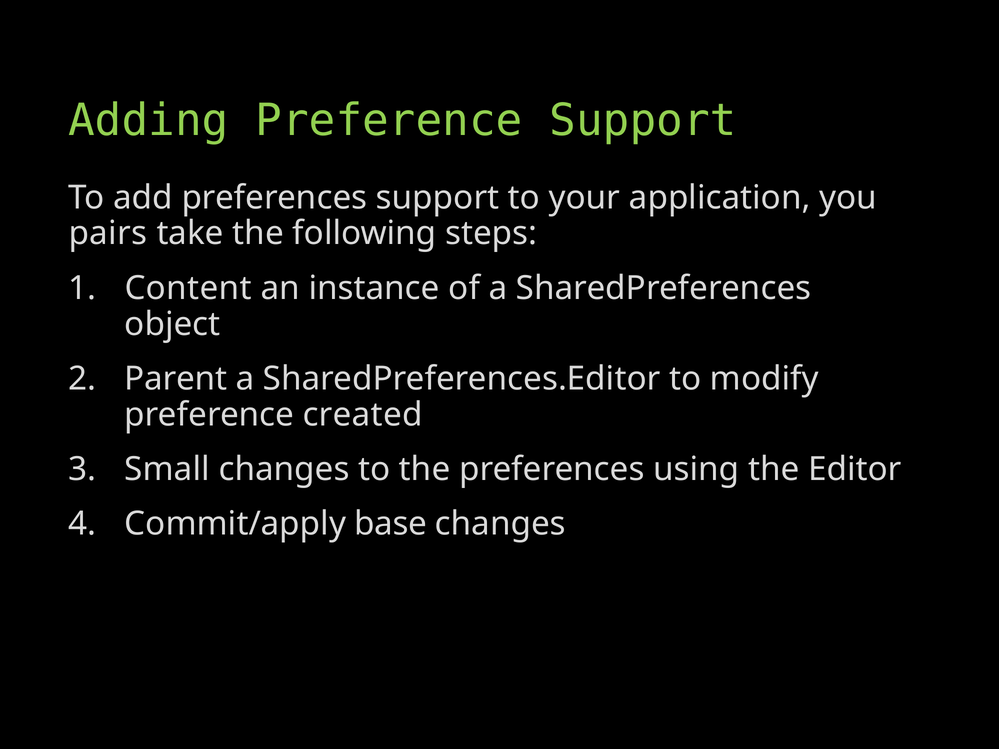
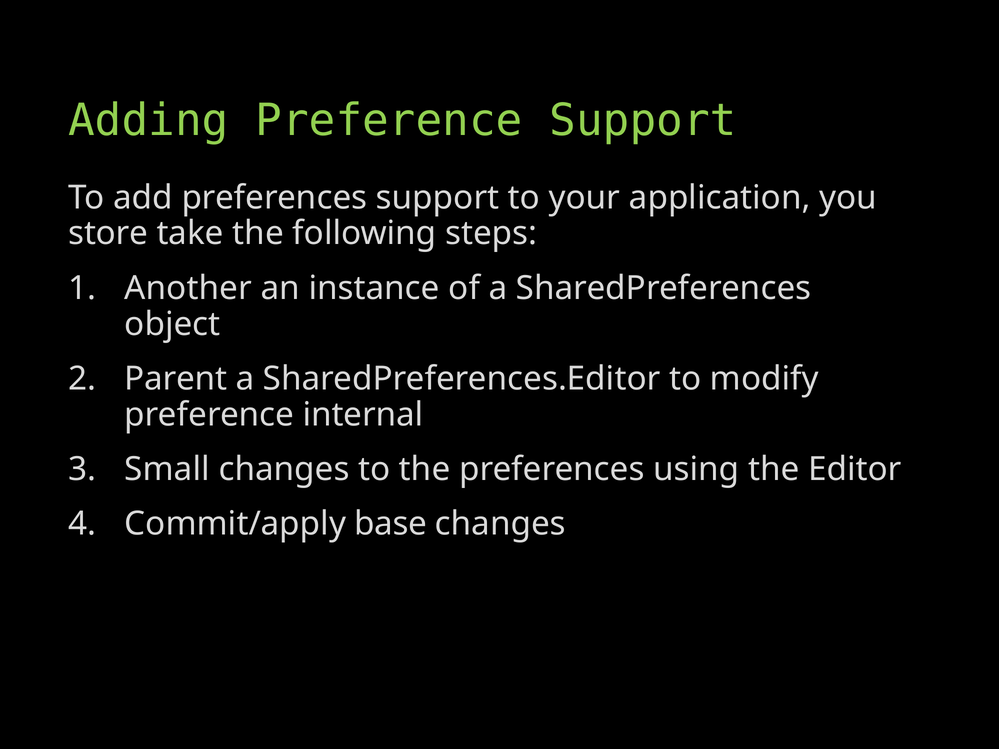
pairs: pairs -> store
Content: Content -> Another
created: created -> internal
